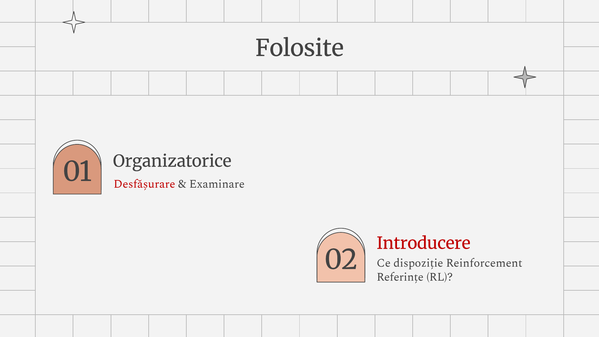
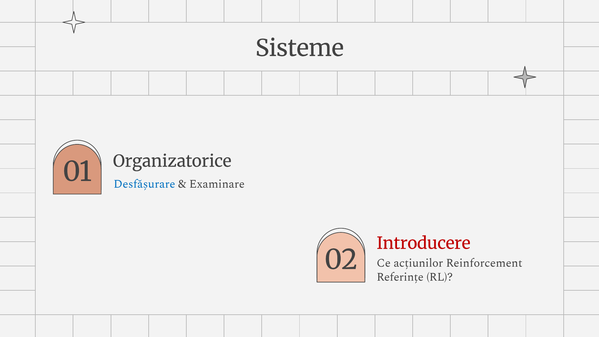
Folosite: Folosite -> Sisteme
Desfășurare colour: red -> blue
dispoziție: dispoziție -> acțiunilor
